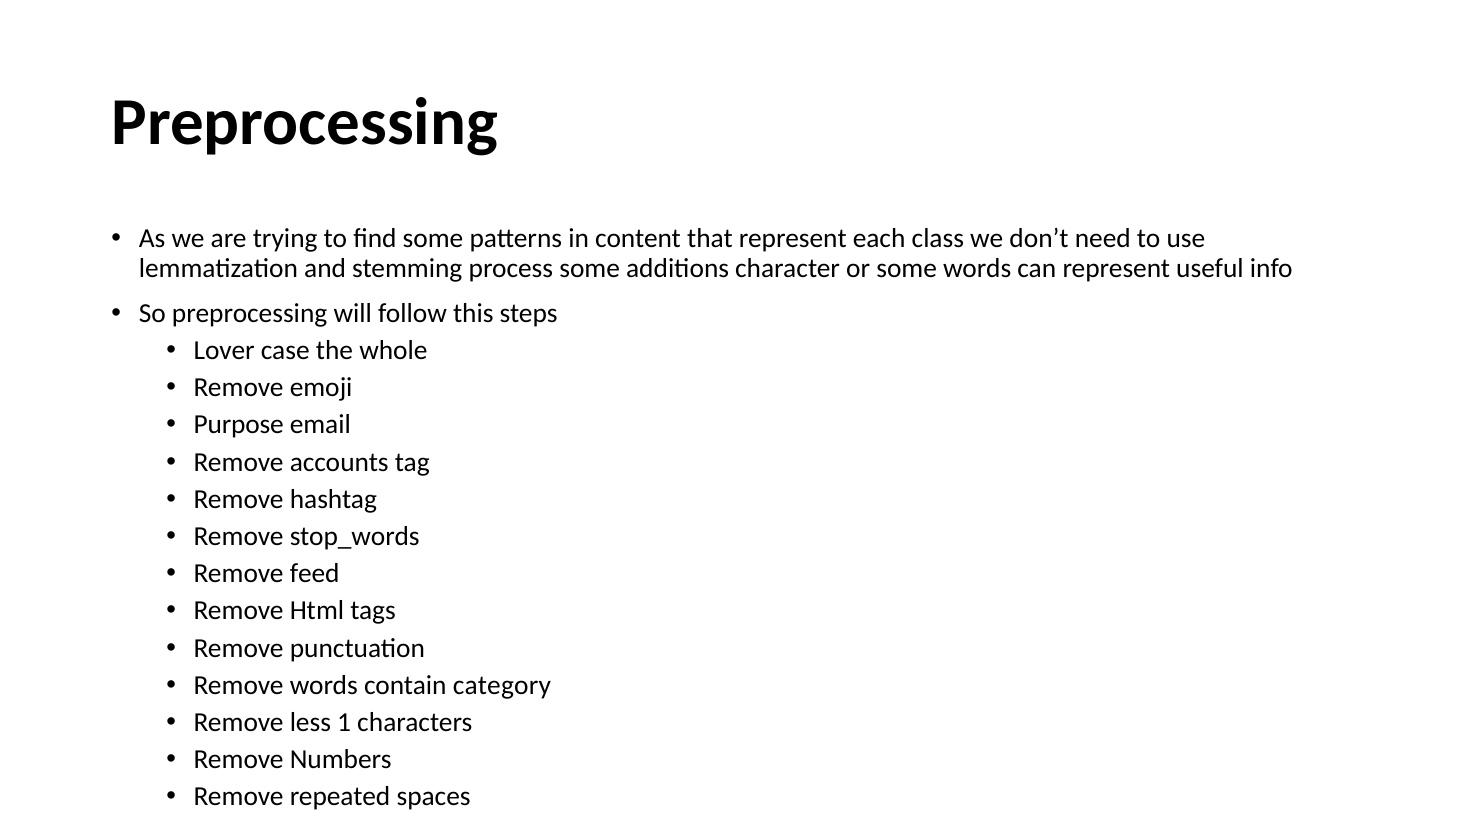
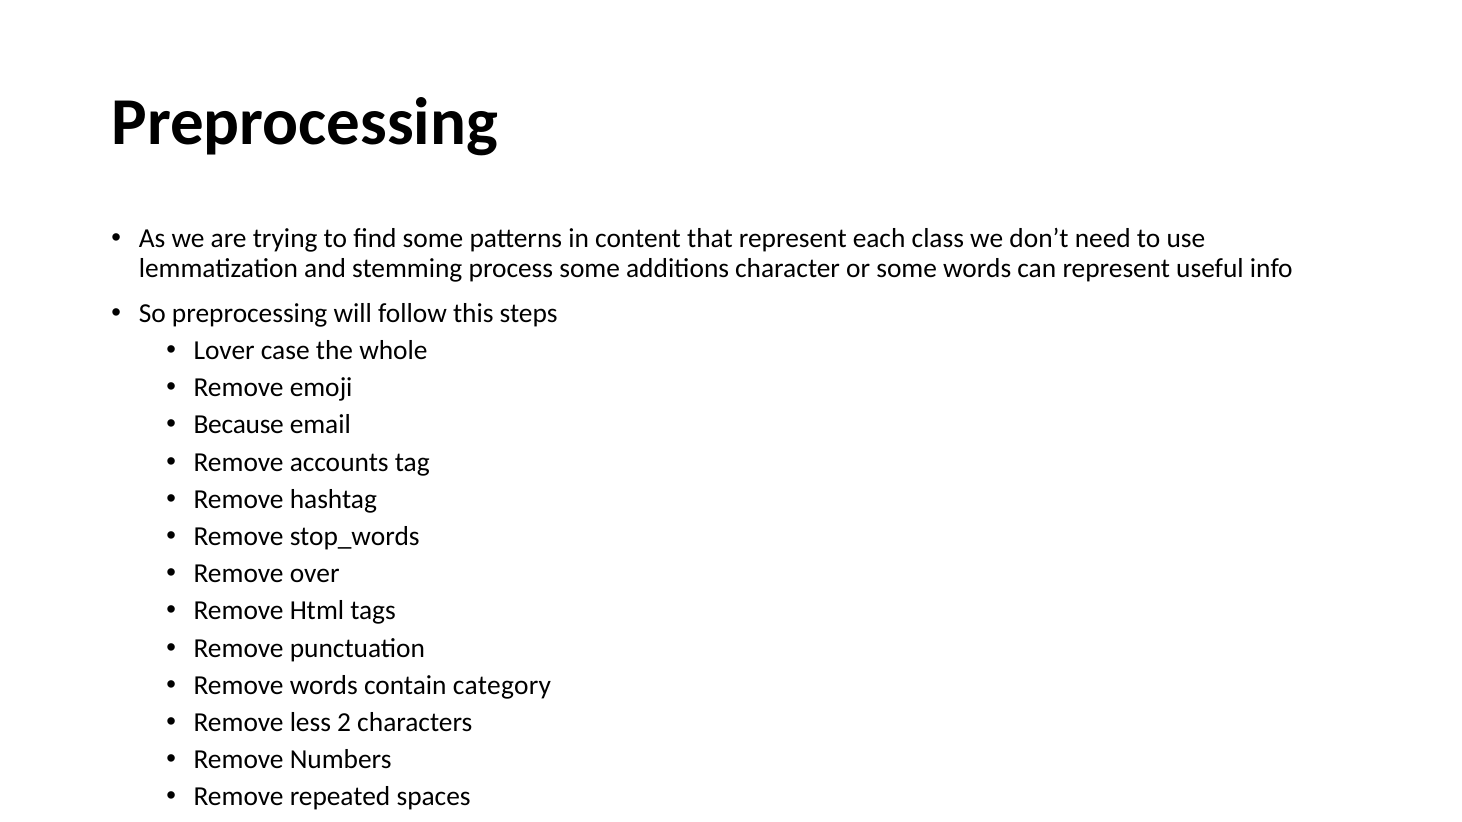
Purpose: Purpose -> Because
feed: feed -> over
1: 1 -> 2
